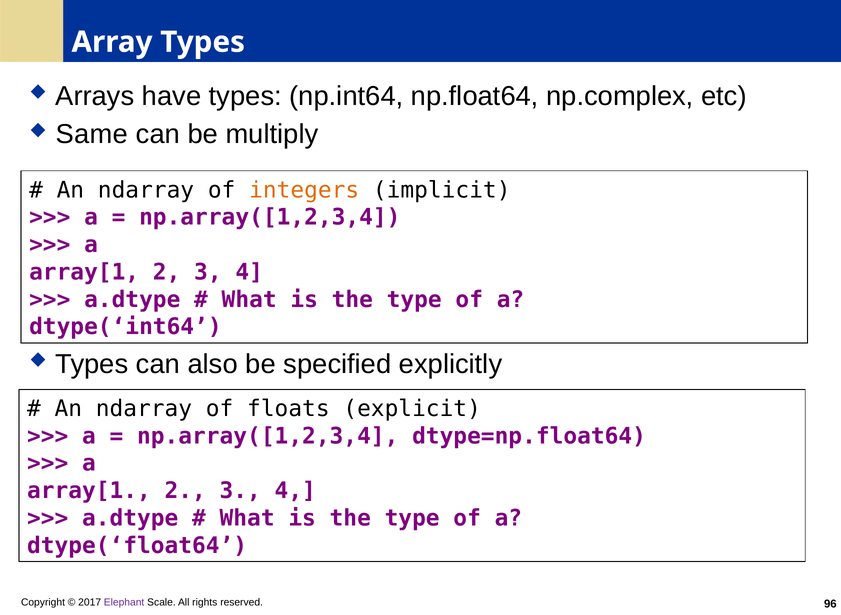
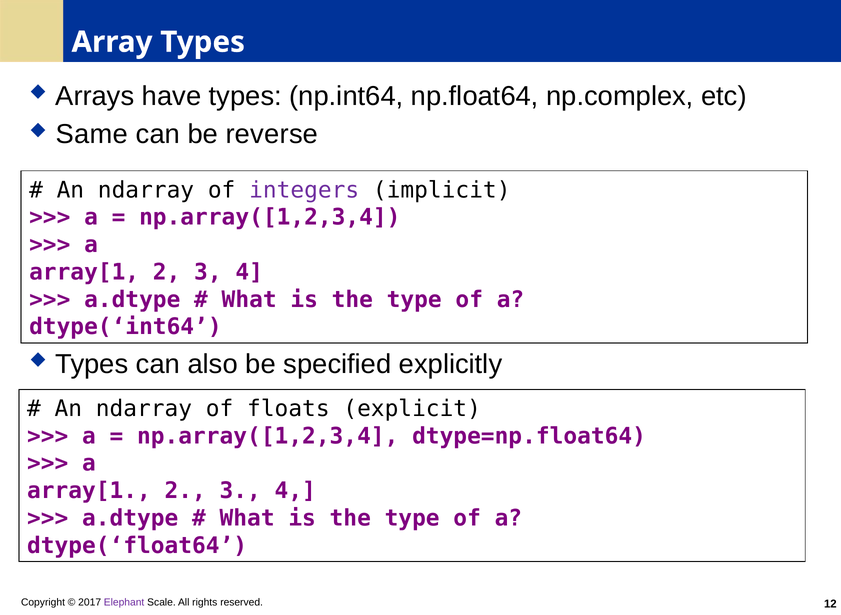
multiply: multiply -> reverse
integers colour: orange -> purple
96: 96 -> 12
